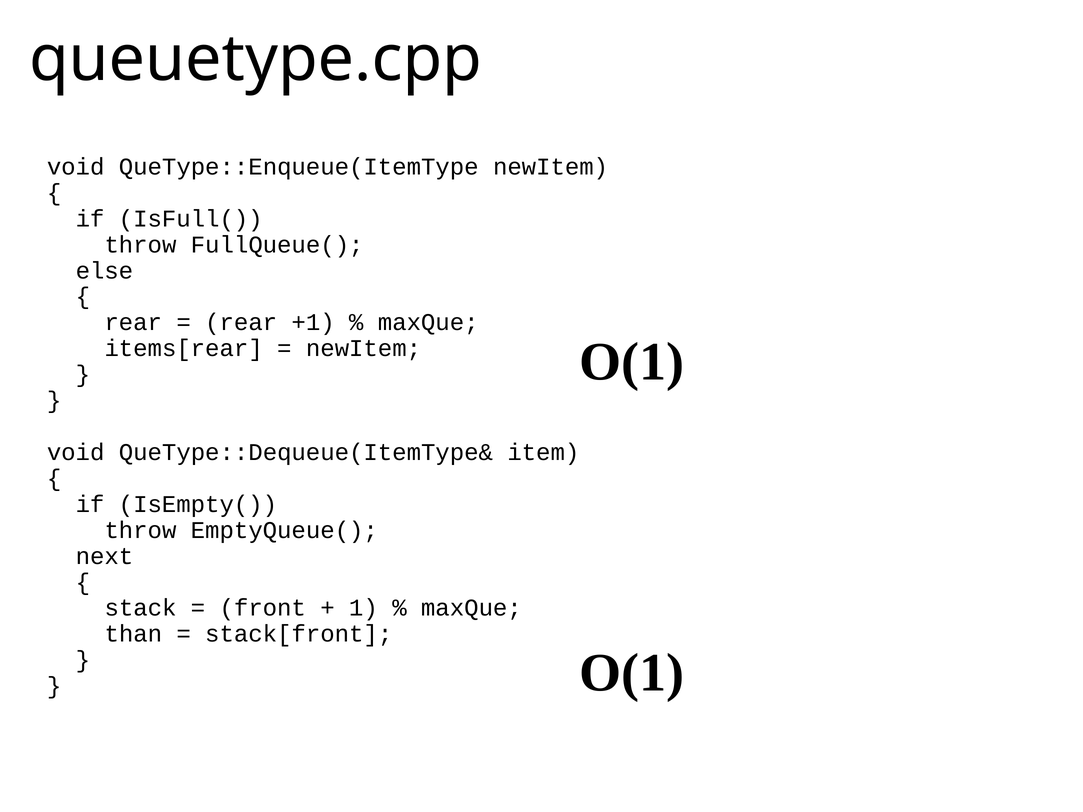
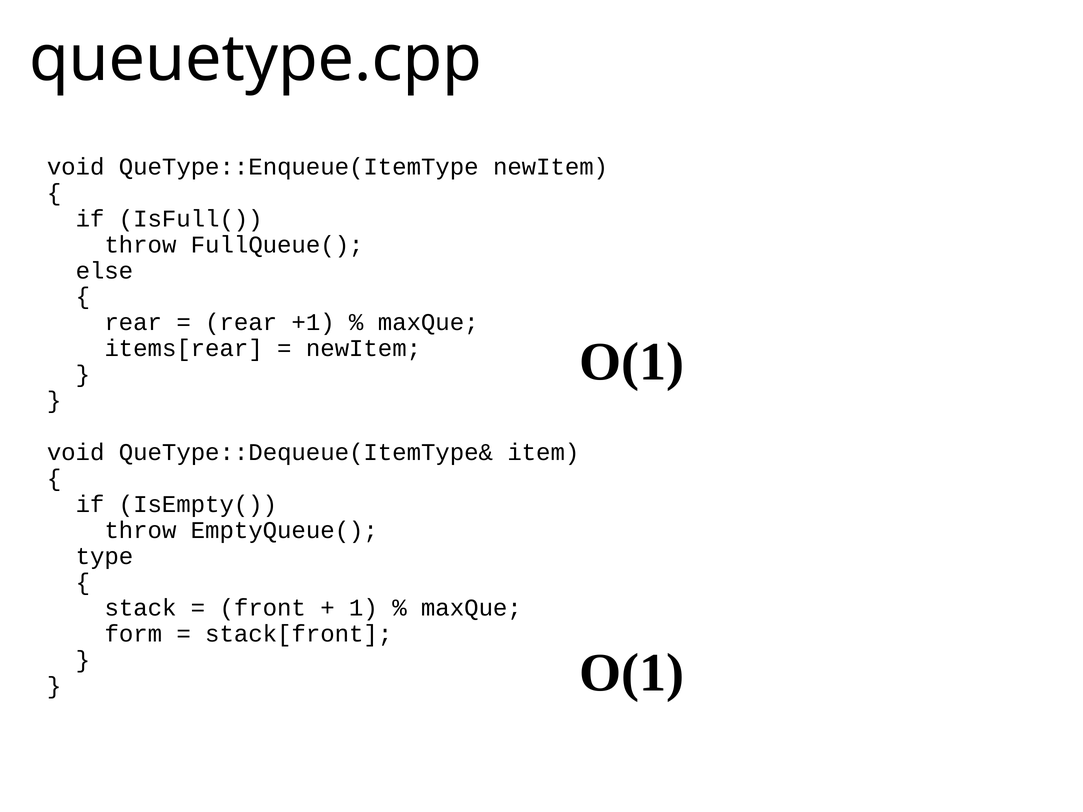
next: next -> type
than: than -> form
